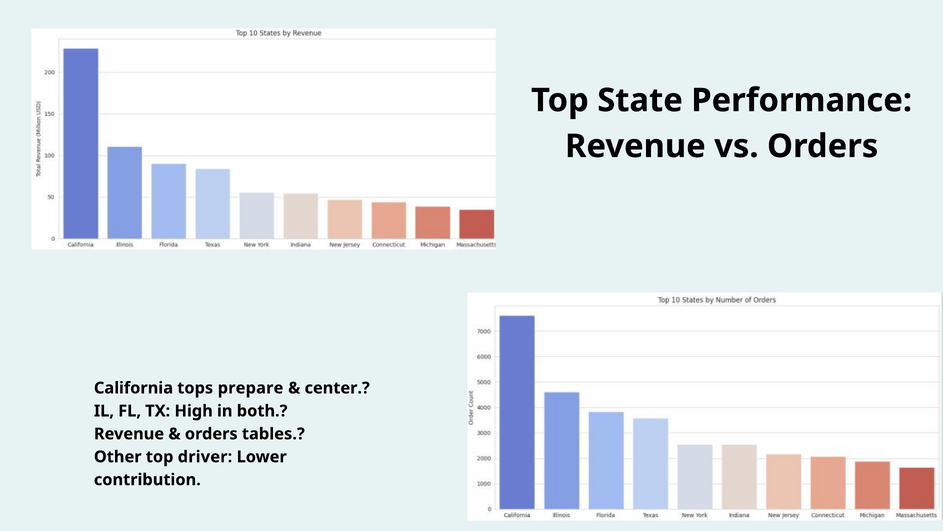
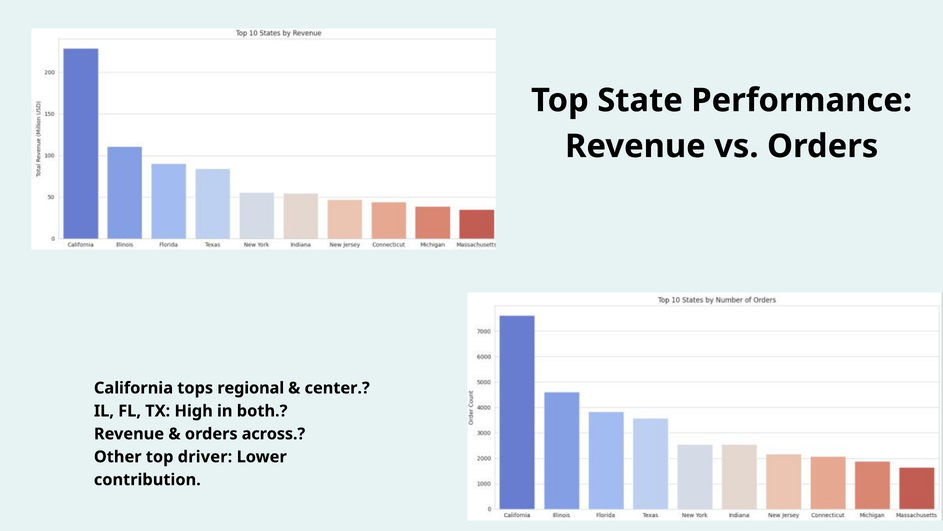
prepare: prepare -> regional
tables: tables -> across
